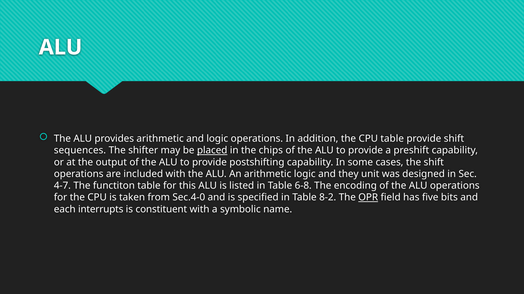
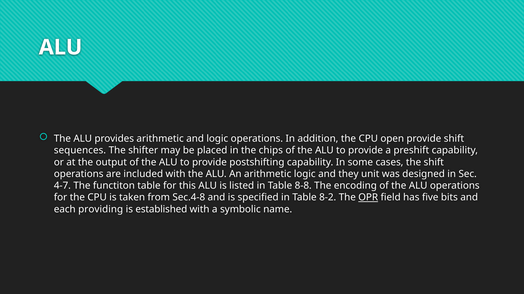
CPU table: table -> open
placed underline: present -> none
6-8: 6-8 -> 8-8
Sec.4-0: Sec.4-0 -> Sec.4-8
interrupts: interrupts -> providing
constituent: constituent -> established
